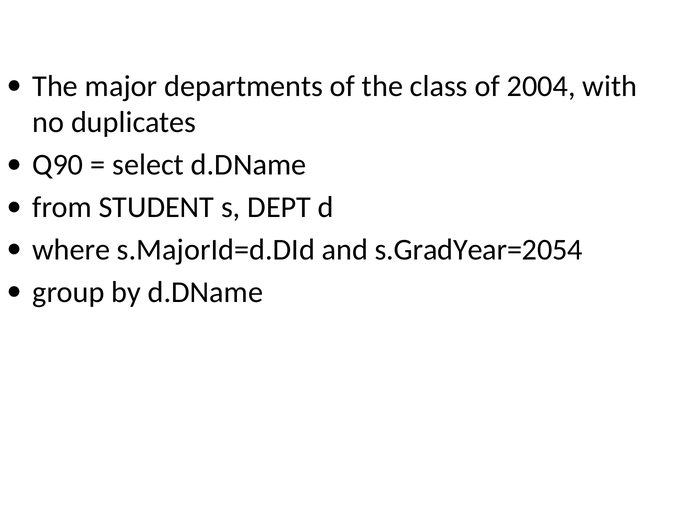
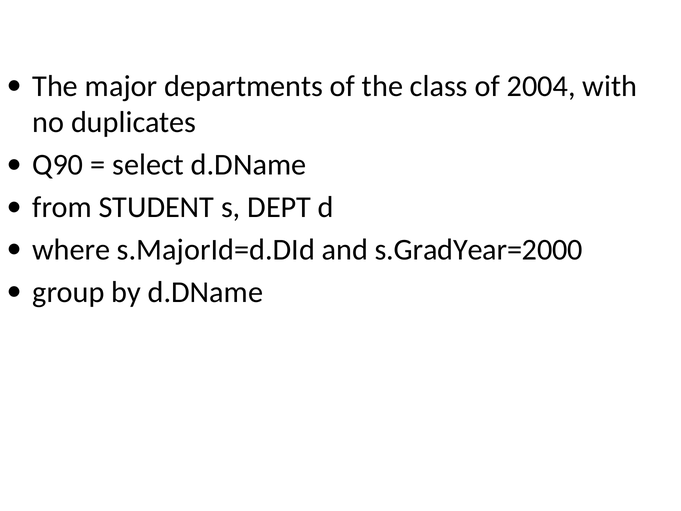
s.GradYear=2054: s.GradYear=2054 -> s.GradYear=2000
